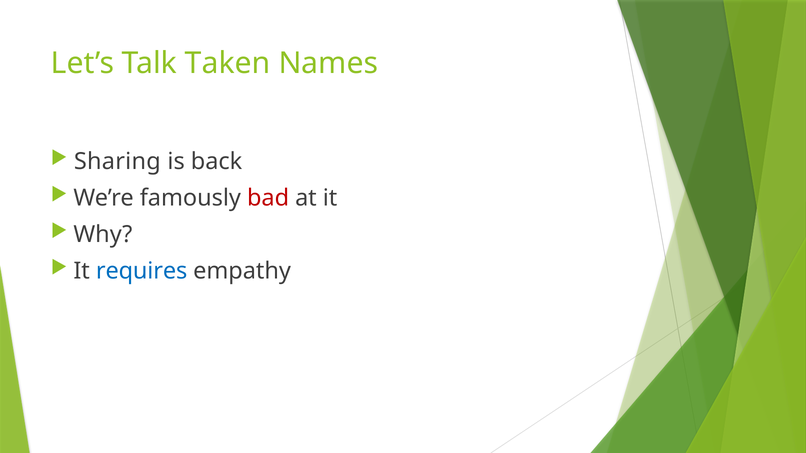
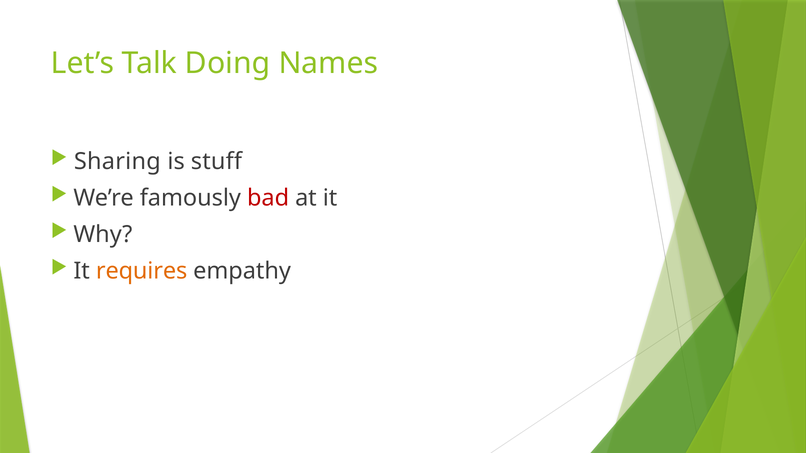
Taken: Taken -> Doing
back: back -> stuff
requires colour: blue -> orange
